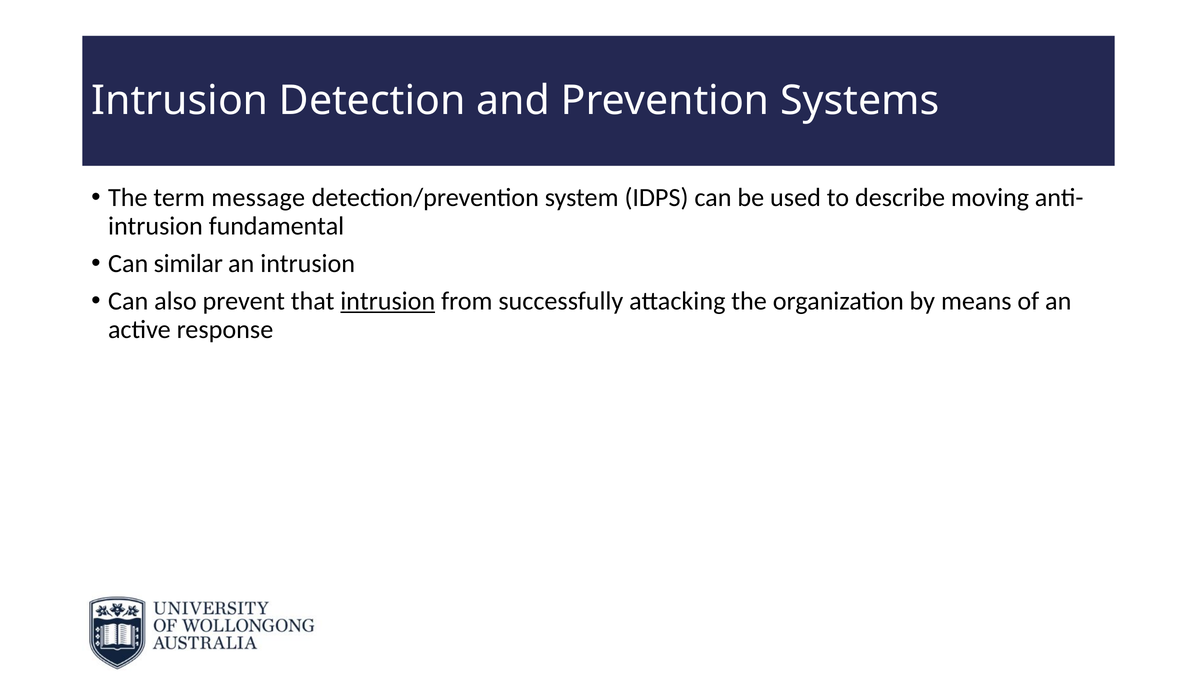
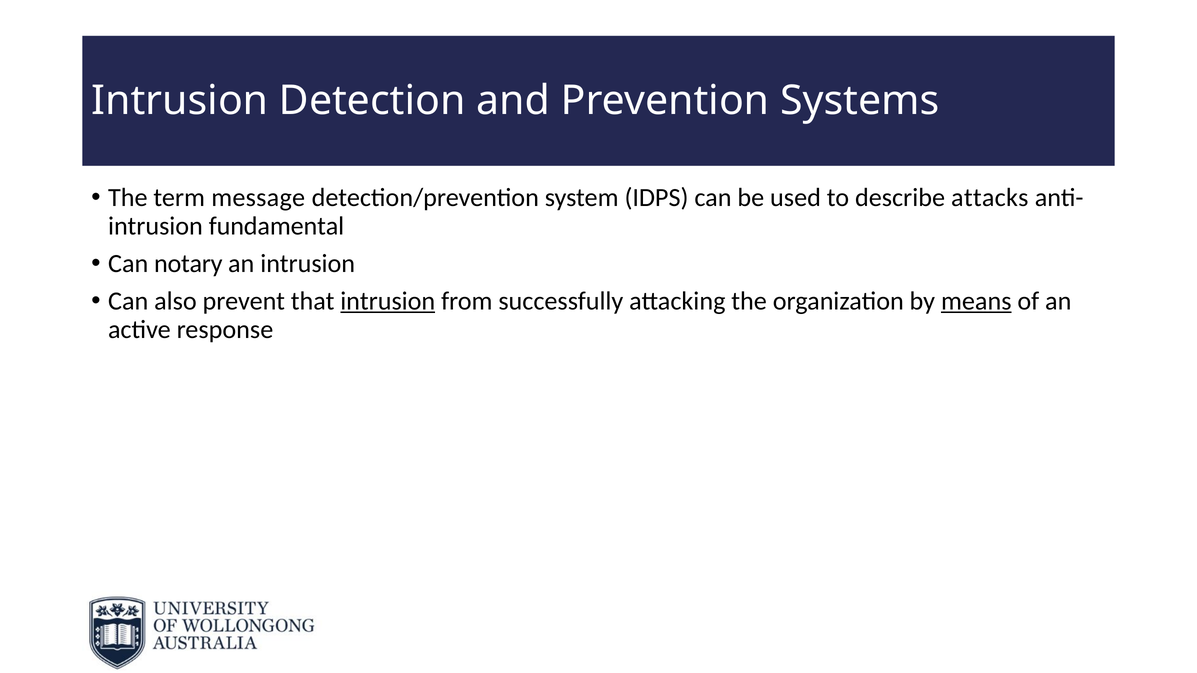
moving: moving -> attacks
similar: similar -> notary
means underline: none -> present
